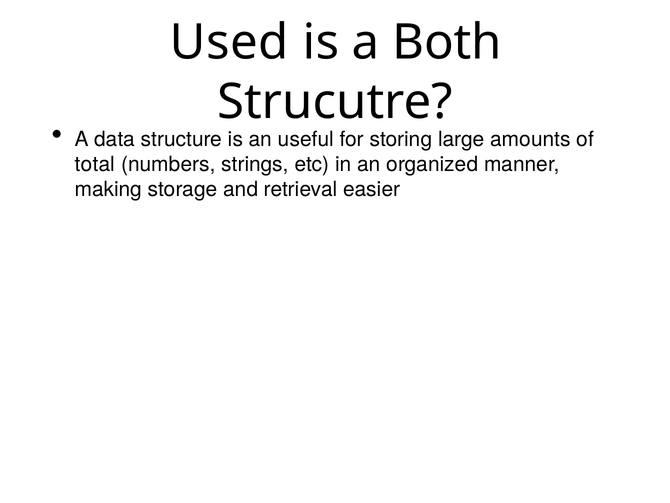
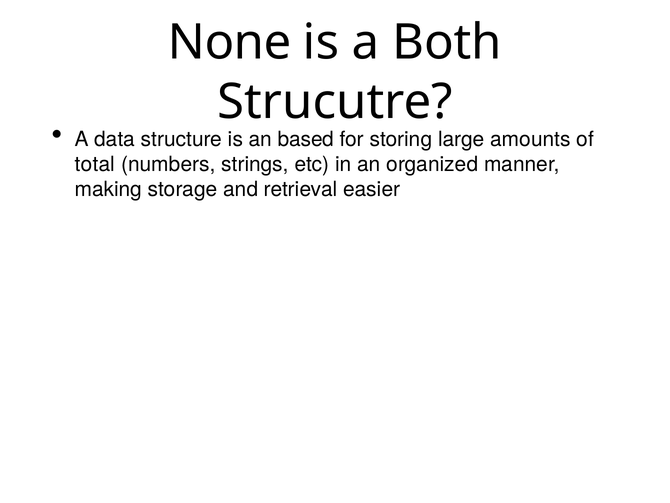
Used: Used -> None
useful: useful -> based
